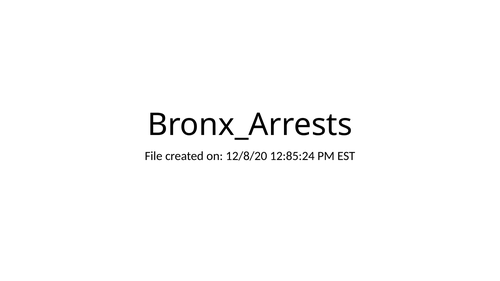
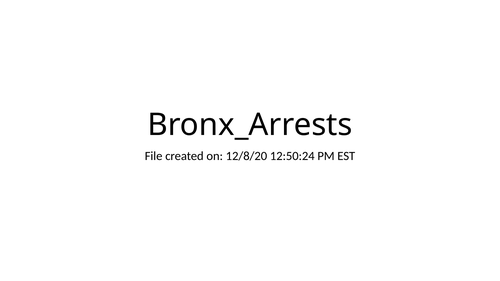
12:85:24: 12:85:24 -> 12:50:24
